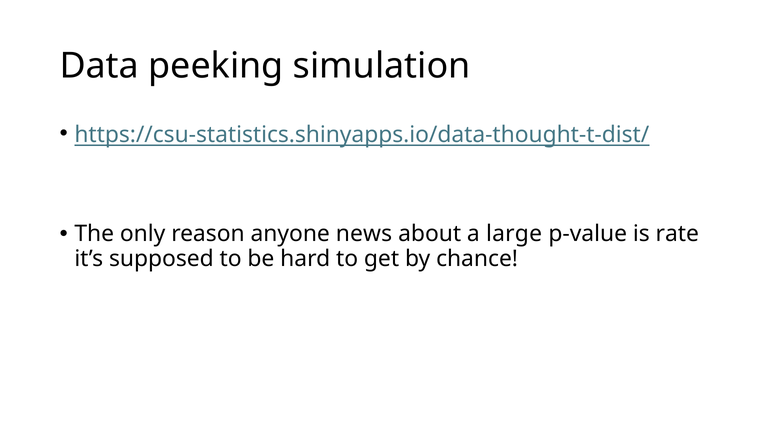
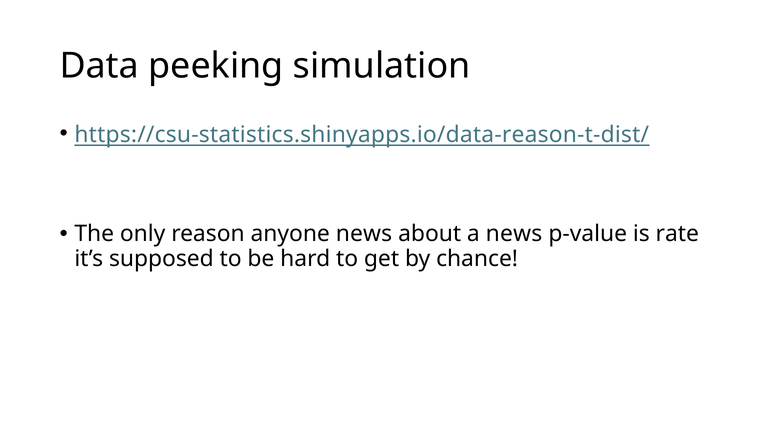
https://csu-statistics.shinyapps.io/data-thought-t-dist/: https://csu-statistics.shinyapps.io/data-thought-t-dist/ -> https://csu-statistics.shinyapps.io/data-reason-t-dist/
a large: large -> news
